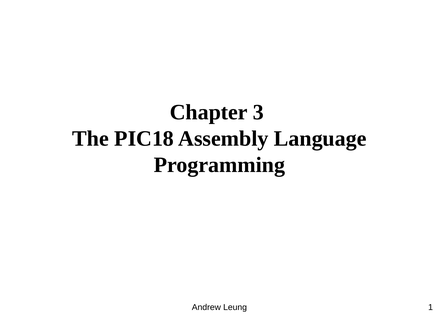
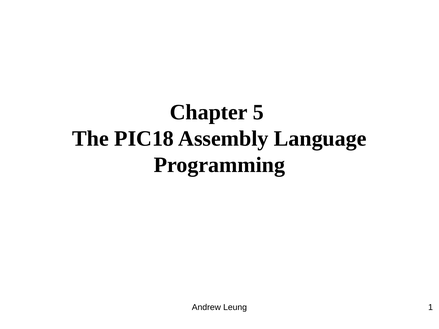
3: 3 -> 5
